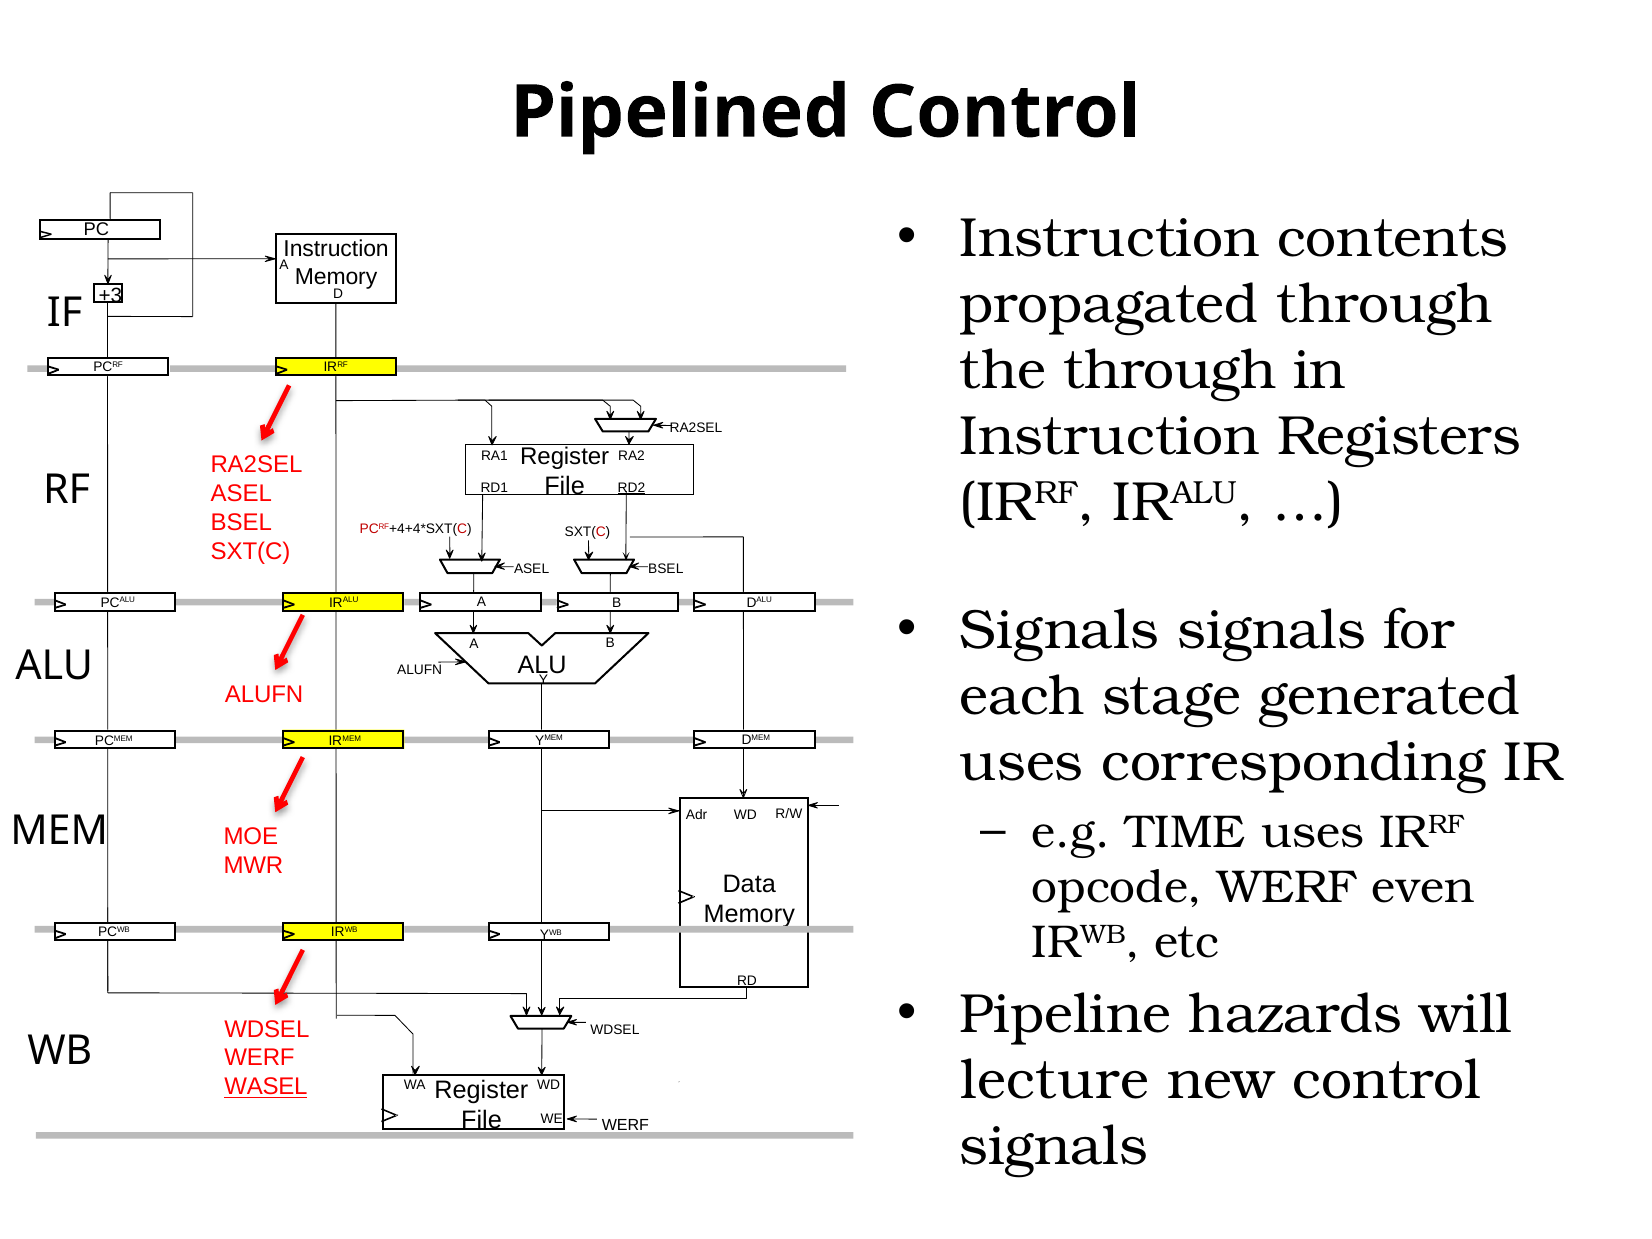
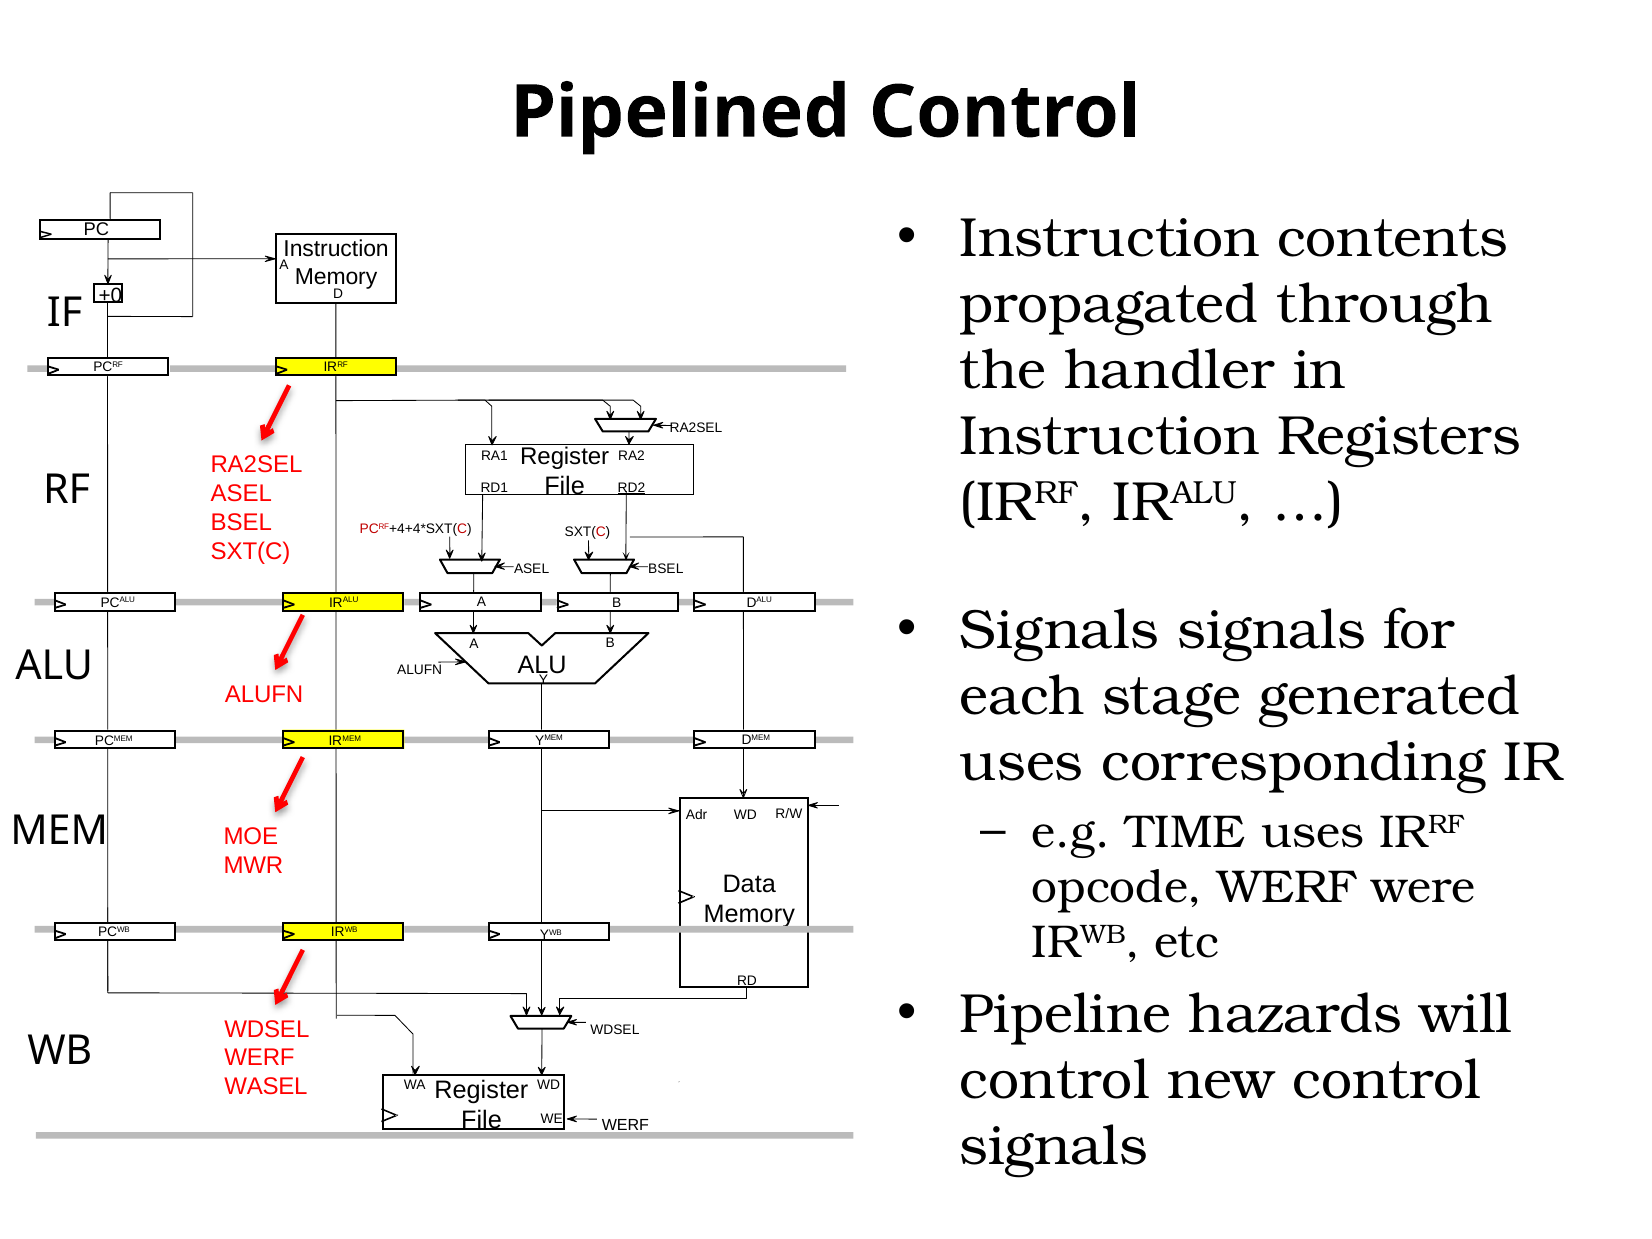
+3: +3 -> +0
the through: through -> handler
even: even -> were
lecture at (1054, 1080): lecture -> control
WASEL underline: present -> none
